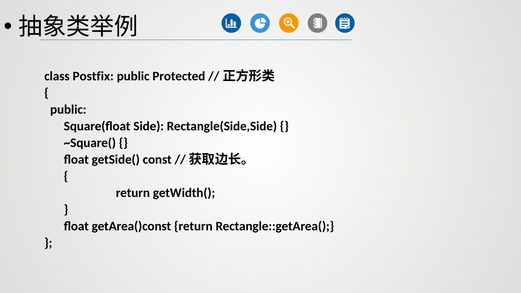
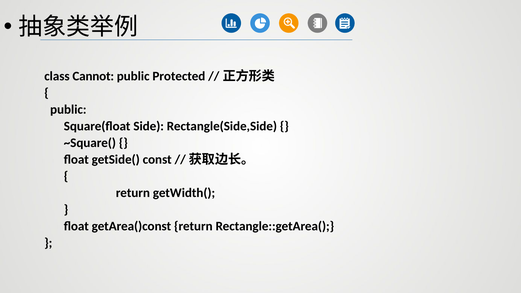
Postfix: Postfix -> Cannot
